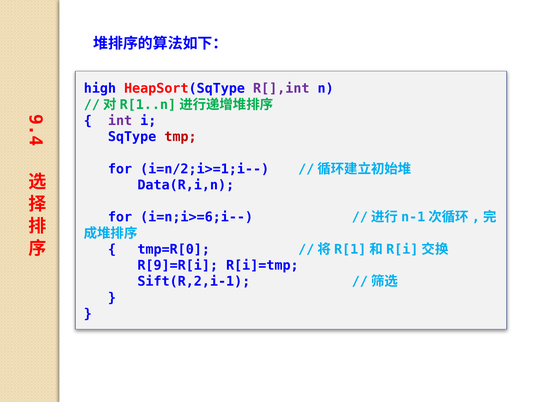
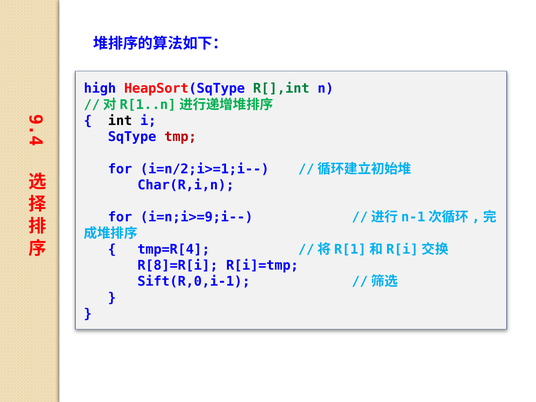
R[],int colour: purple -> green
int colour: purple -> black
Data(R,i,n: Data(R,i,n -> Char(R,i,n
i=n;i>=6;i--: i=n;i>=6;i-- -> i=n;i>=9;i--
tmp=R[0: tmp=R[0 -> tmp=R[4
R[9]=R[i: R[9]=R[i -> R[8]=R[i
Sift(R,2,i-1: Sift(R,2,i-1 -> Sift(R,0,i-1
